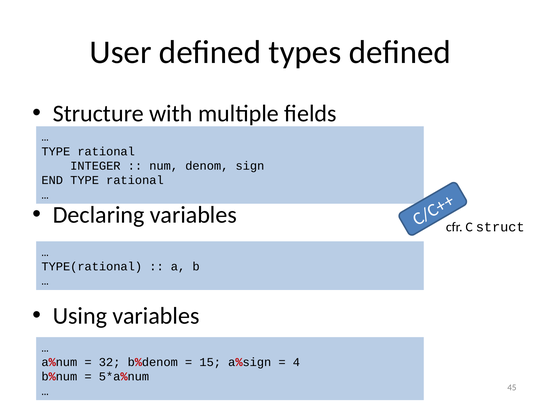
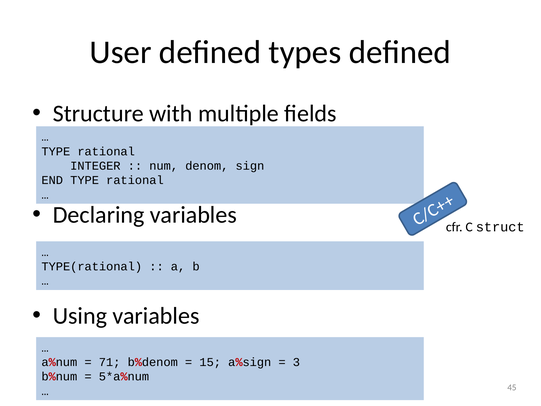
32: 32 -> 71
4: 4 -> 3
